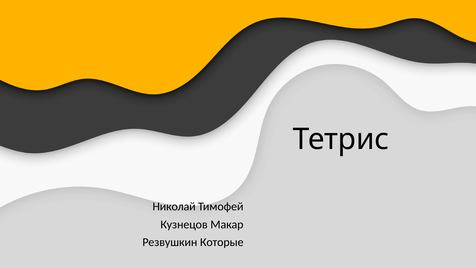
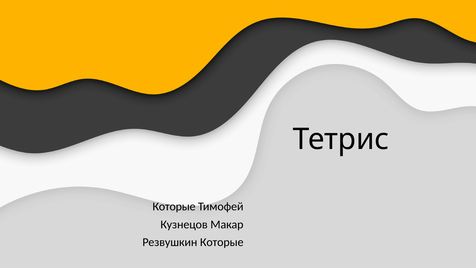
Николай at (174, 206): Николай -> Которые
